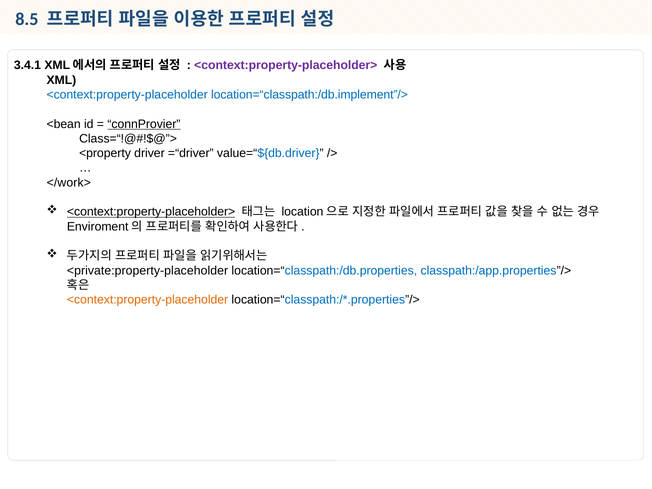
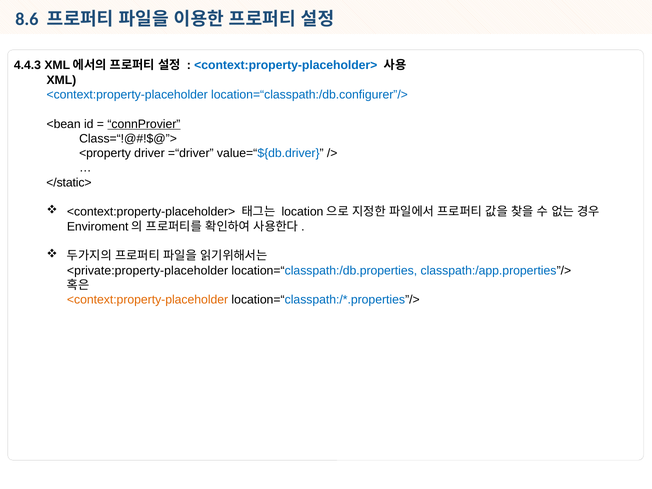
8.5: 8.5 -> 8.6
3.4.1: 3.4.1 -> 4.4.3
<context:property-placeholder> at (286, 65) colour: purple -> blue
location=“classpath:/db.implement”/>: location=“classpath:/db.implement”/> -> location=“classpath:/db.configurer”/>
</work>: </work> -> </static>
<context:property-placeholder> at (151, 212) underline: present -> none
